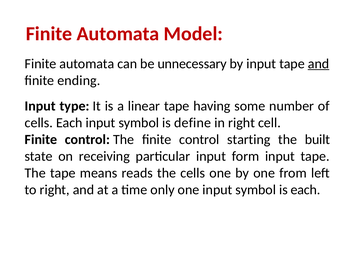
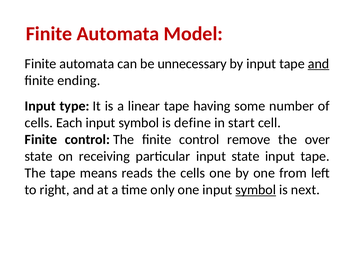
in right: right -> start
starting: starting -> remove
built: built -> over
input form: form -> state
symbol at (256, 190) underline: none -> present
is each: each -> next
